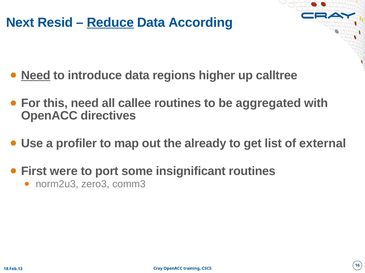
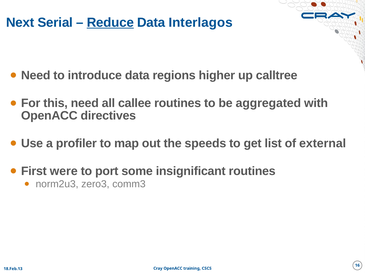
Resid: Resid -> Serial
According: According -> Interlagos
Need at (36, 76) underline: present -> none
already: already -> speeds
